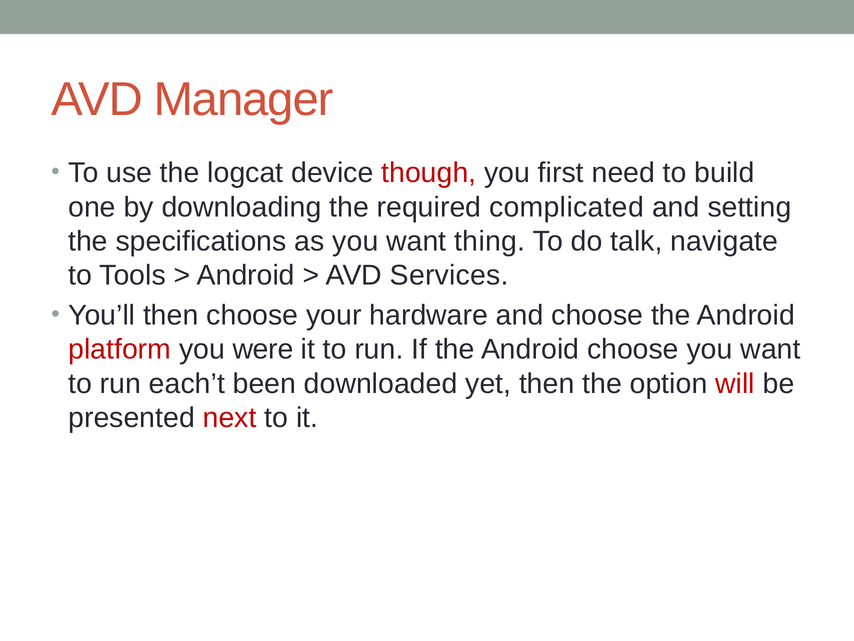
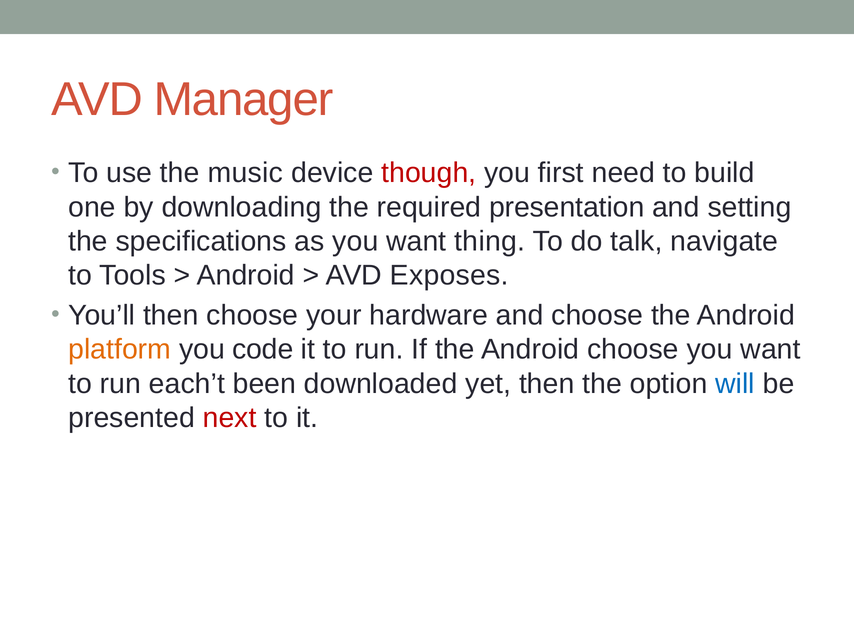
logcat: logcat -> music
complicated: complicated -> presentation
Services: Services -> Exposes
platform colour: red -> orange
were: were -> code
will colour: red -> blue
